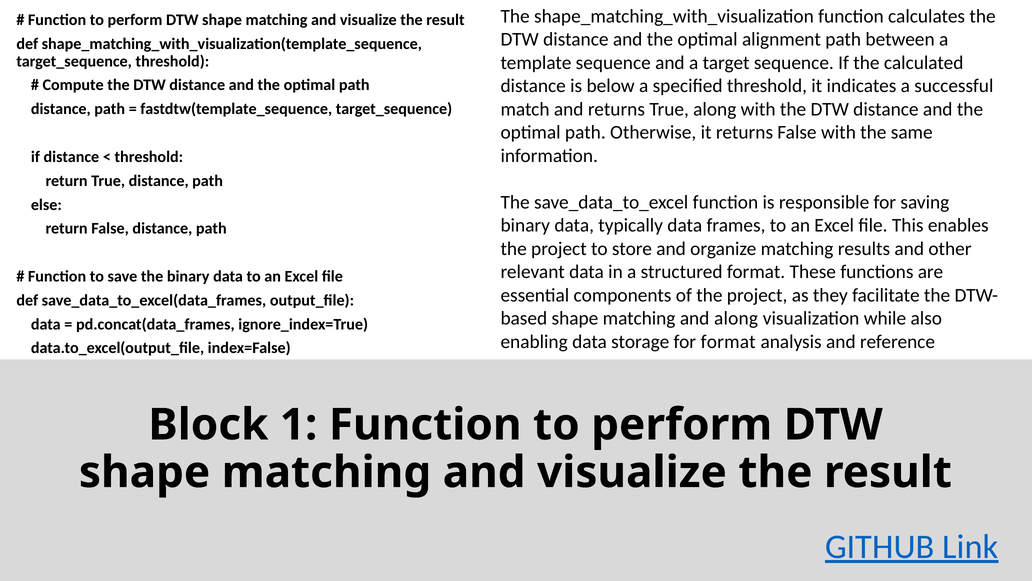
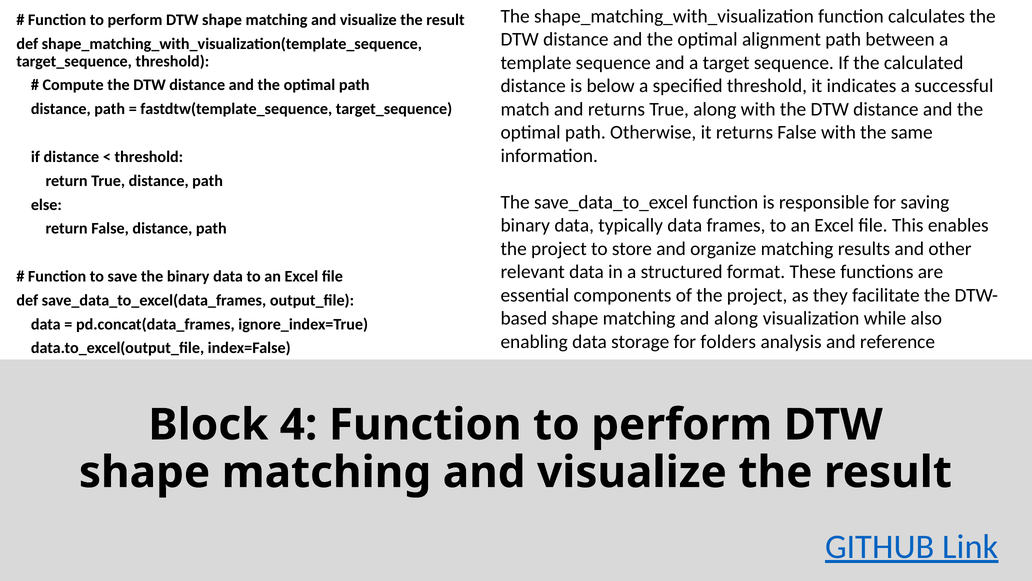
for format: format -> folders
1: 1 -> 4
